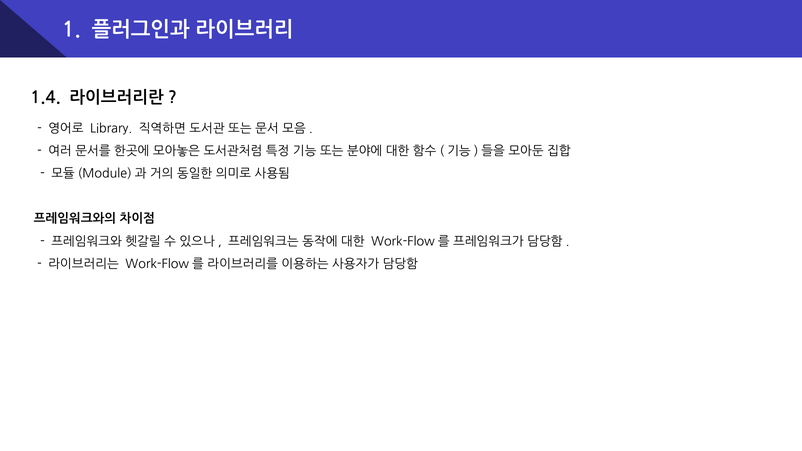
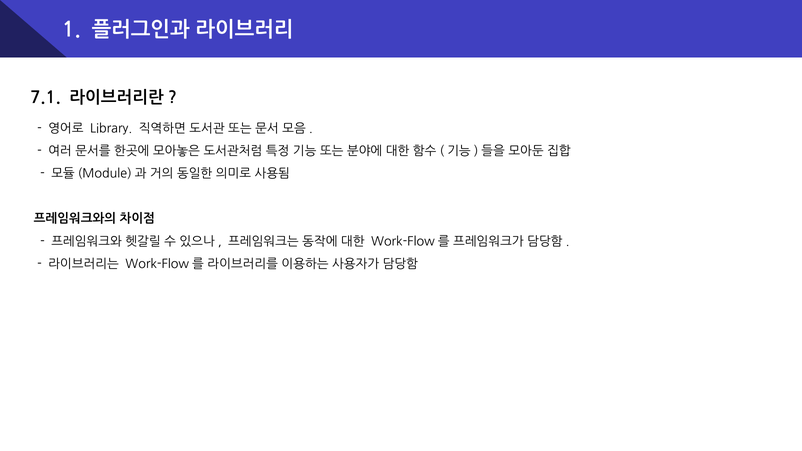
1.4: 1.4 -> 7.1
